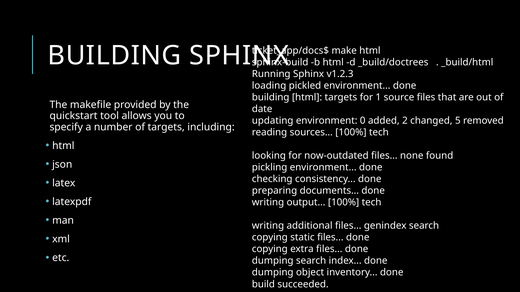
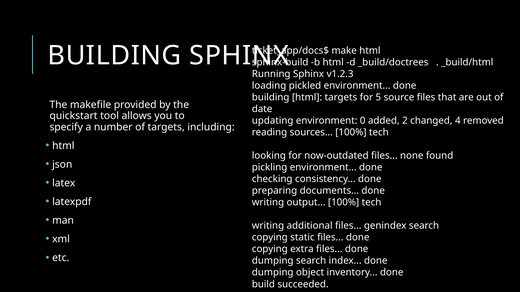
1: 1 -> 5
5: 5 -> 4
